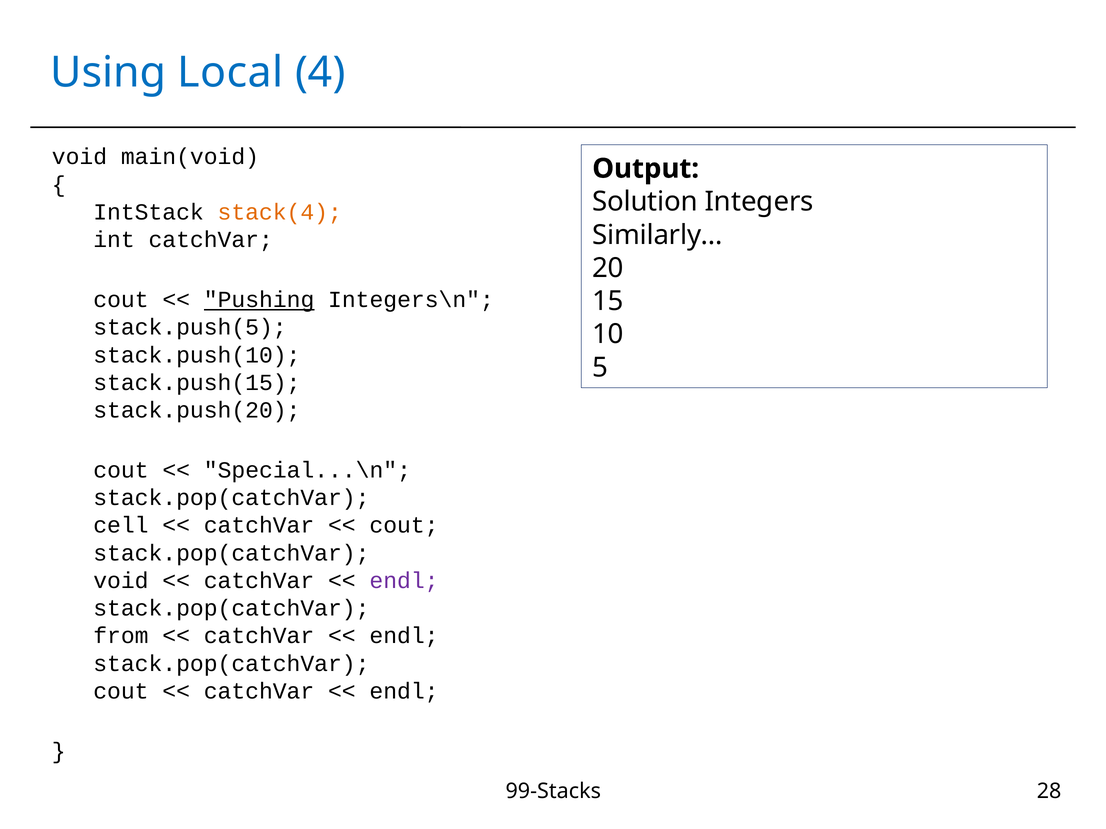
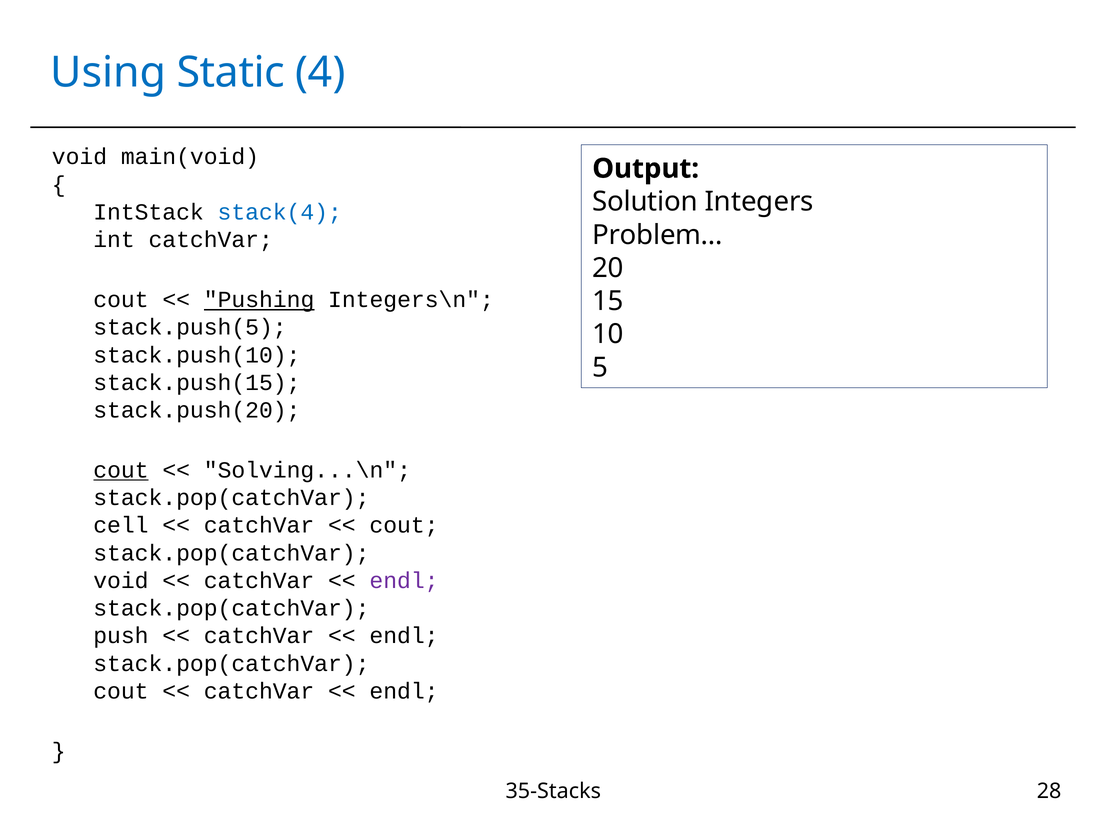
Local: Local -> Static
stack(4 colour: orange -> blue
Similarly…: Similarly… -> Problem…
cout at (121, 470) underline: none -> present
Special...\n: Special...\n -> Solving...\n
from: from -> push
99-Stacks: 99-Stacks -> 35-Stacks
